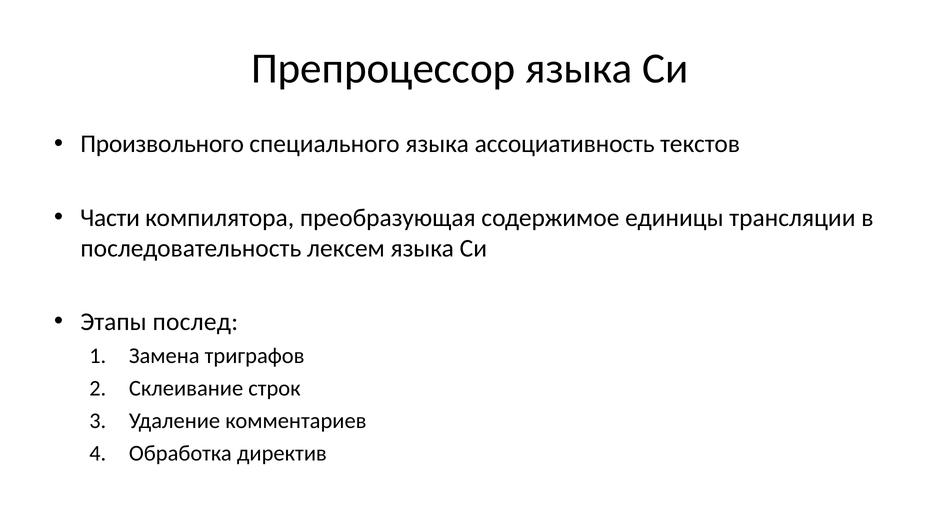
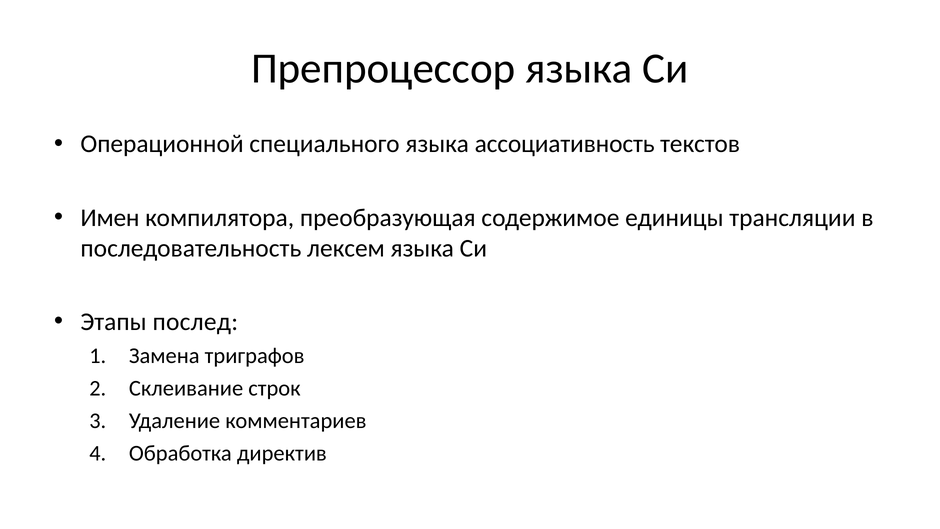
Произвольного: Произвольного -> Операционной
Части: Части -> Имен
